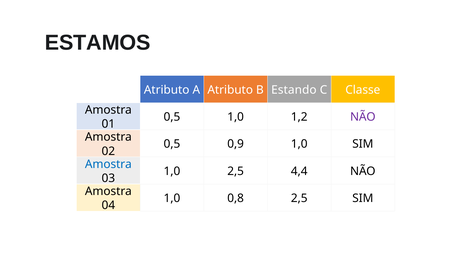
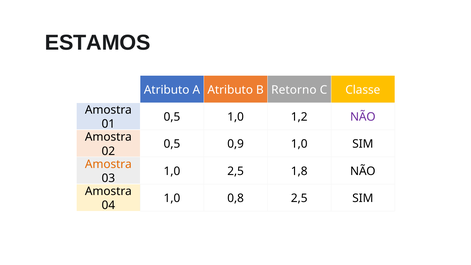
Estando: Estando -> Retorno
Amostra at (108, 164) colour: blue -> orange
4,4: 4,4 -> 1,8
